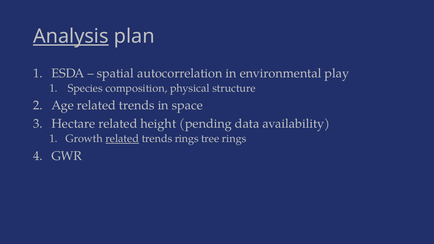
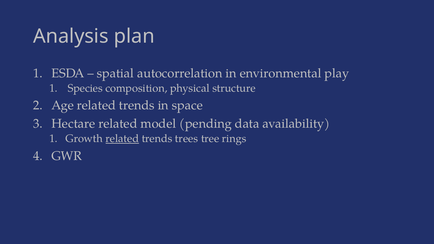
Analysis underline: present -> none
height: height -> model
trends rings: rings -> trees
